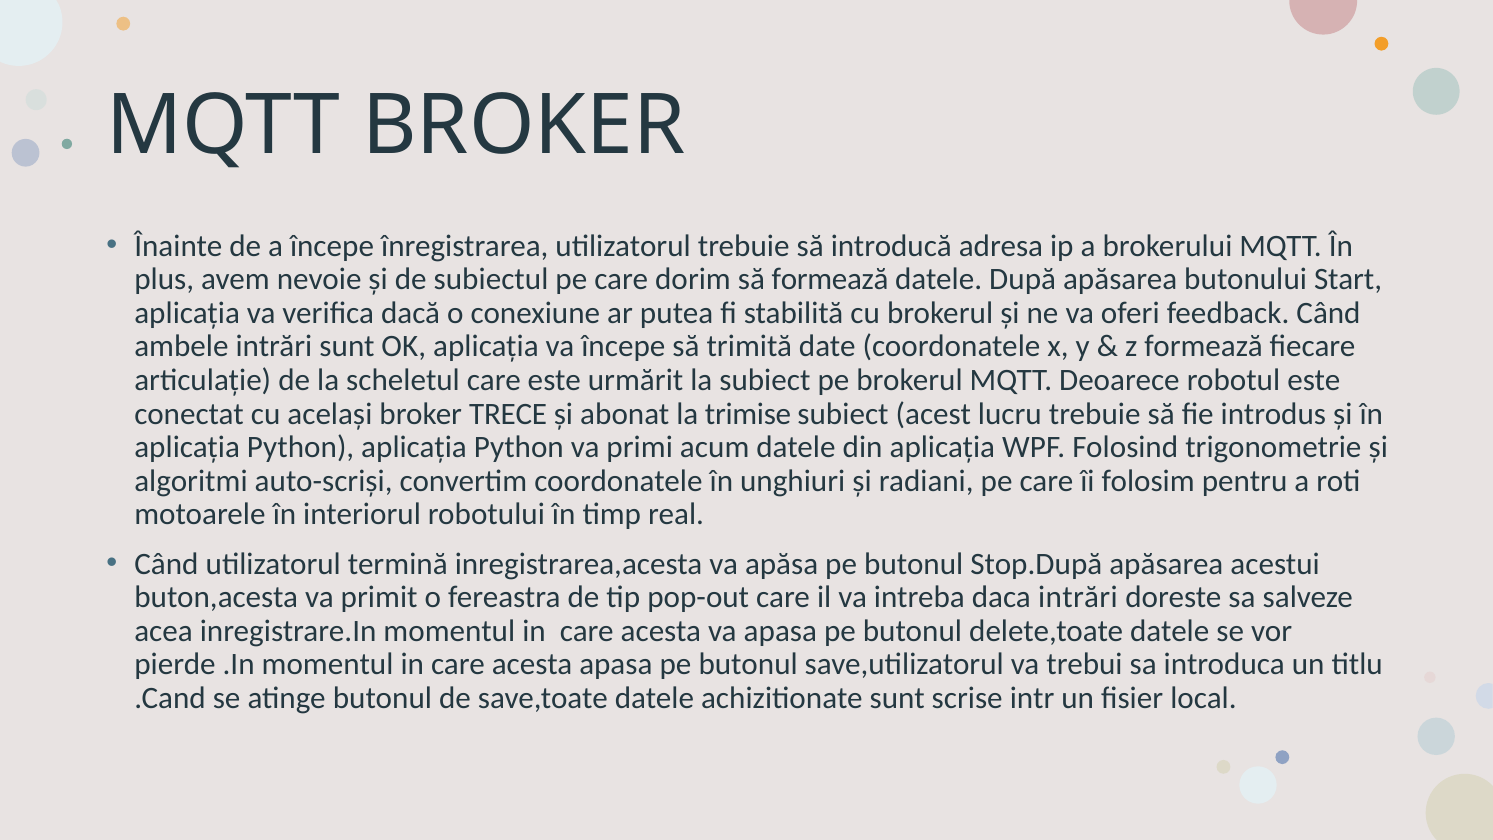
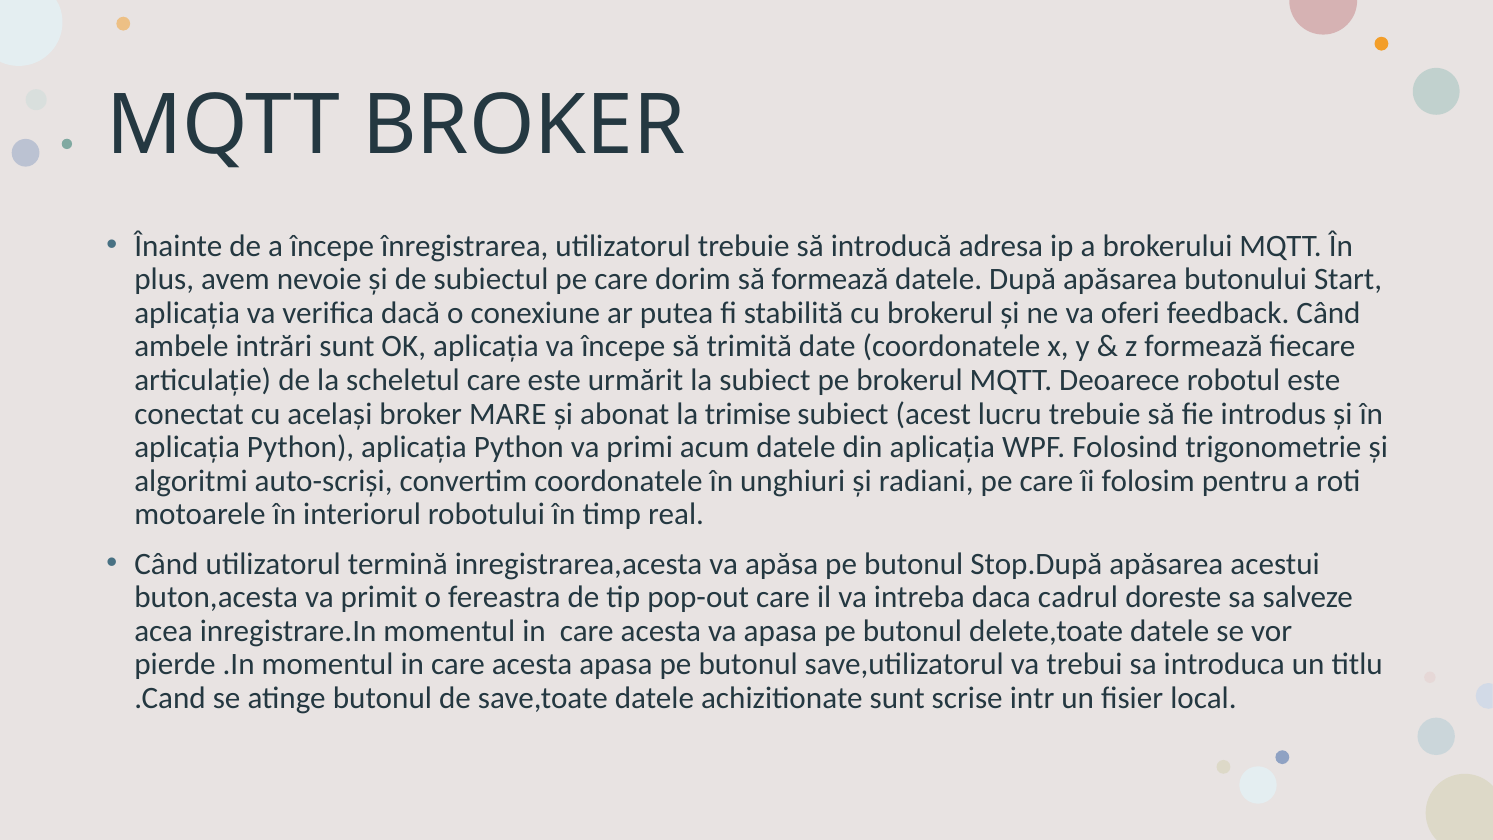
TRECE: TRECE -> MARE
daca intrări: intrări -> cadrul
